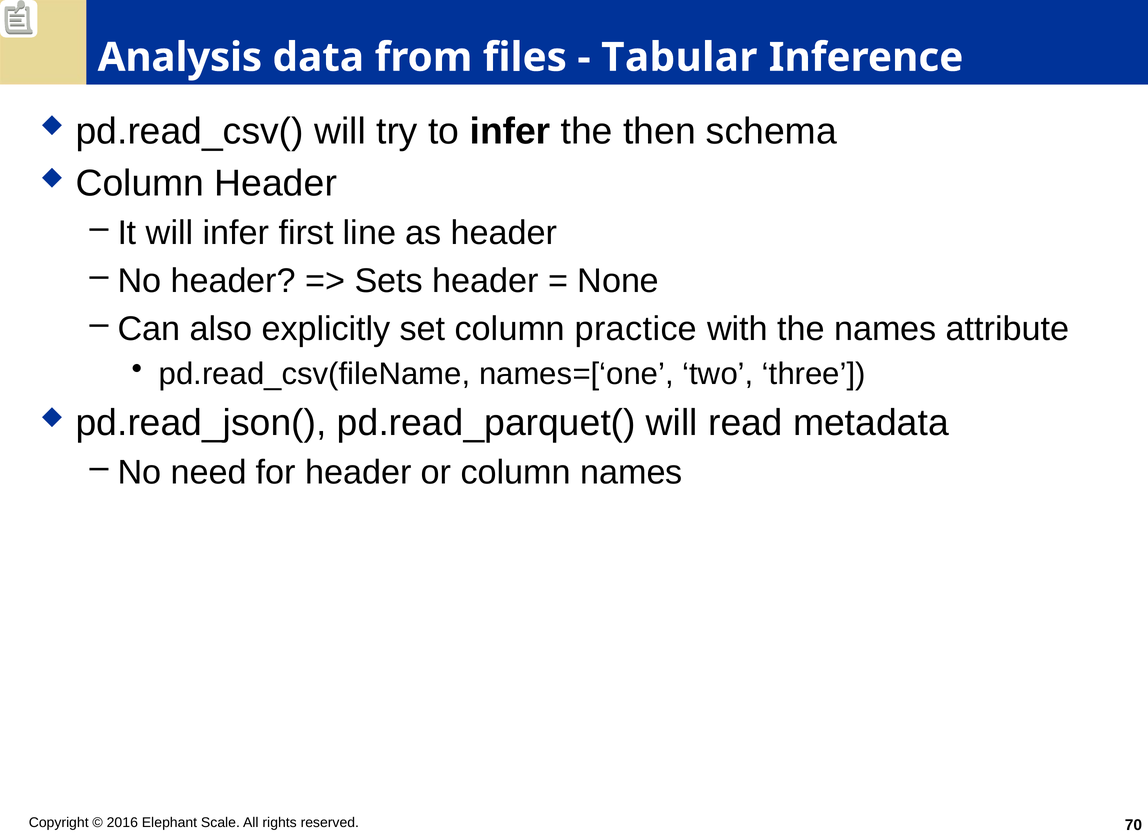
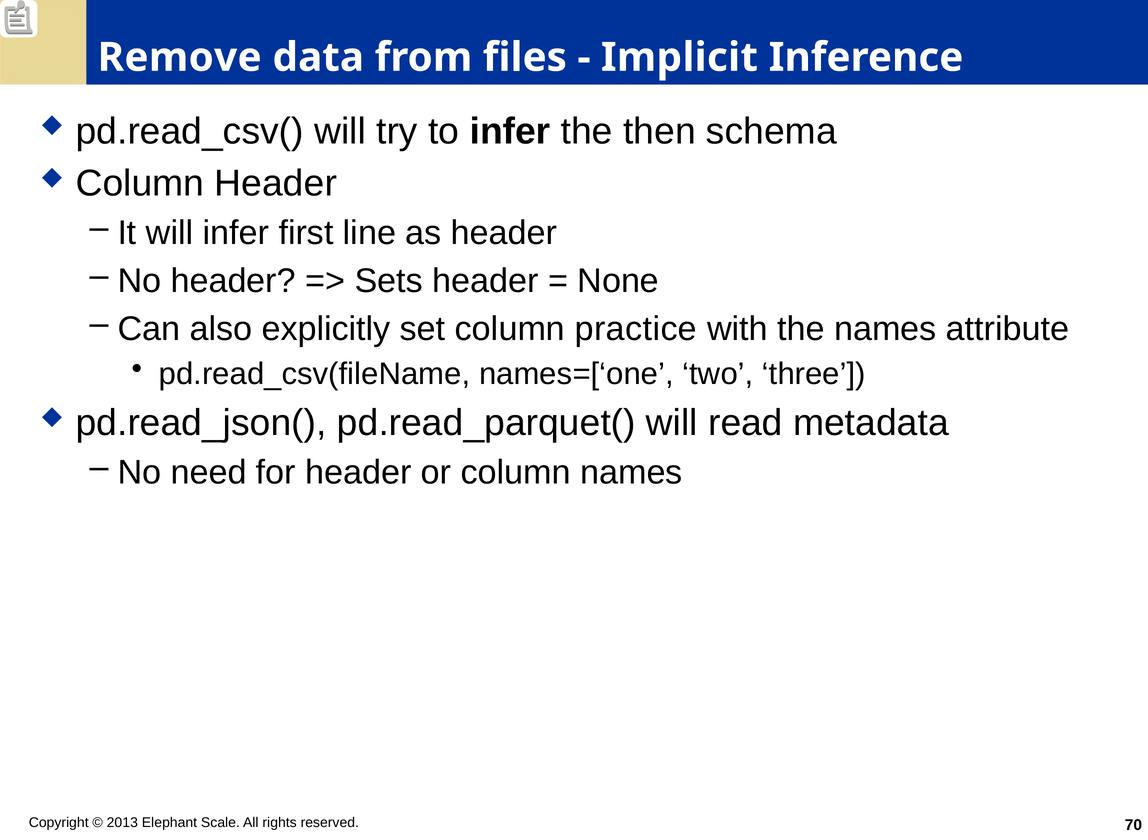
Analysis: Analysis -> Remove
Tabular: Tabular -> Implicit
2016: 2016 -> 2013
